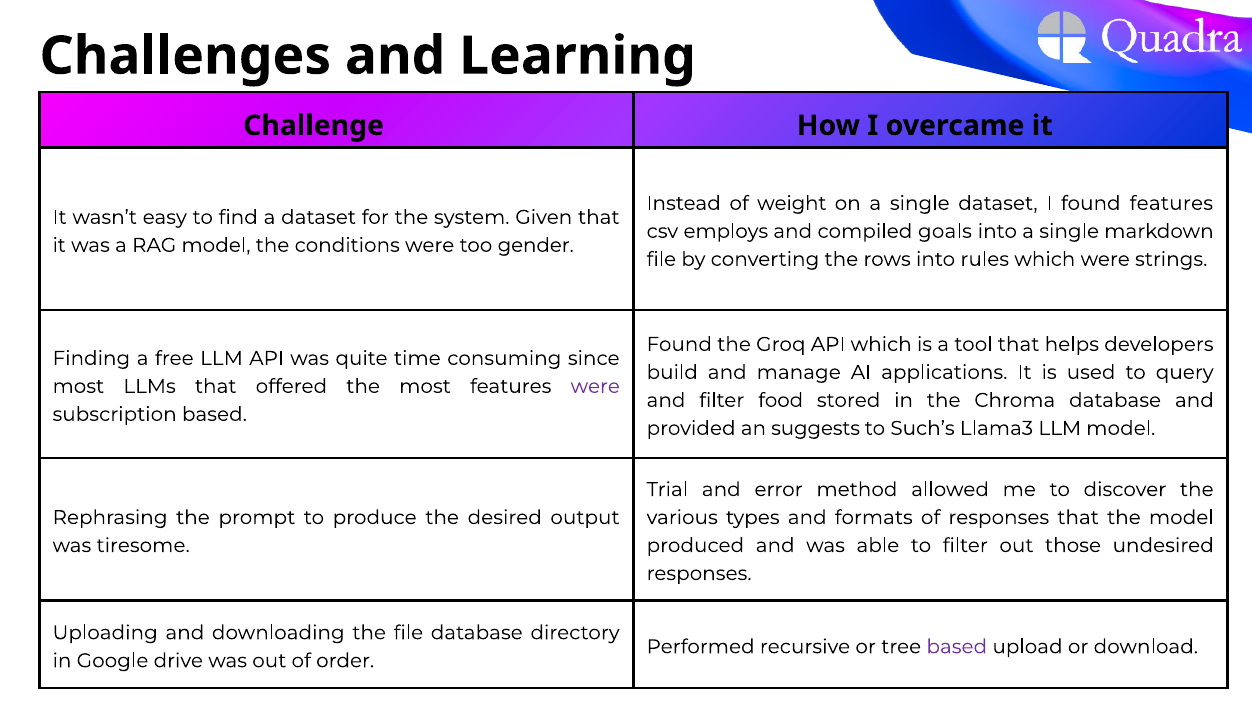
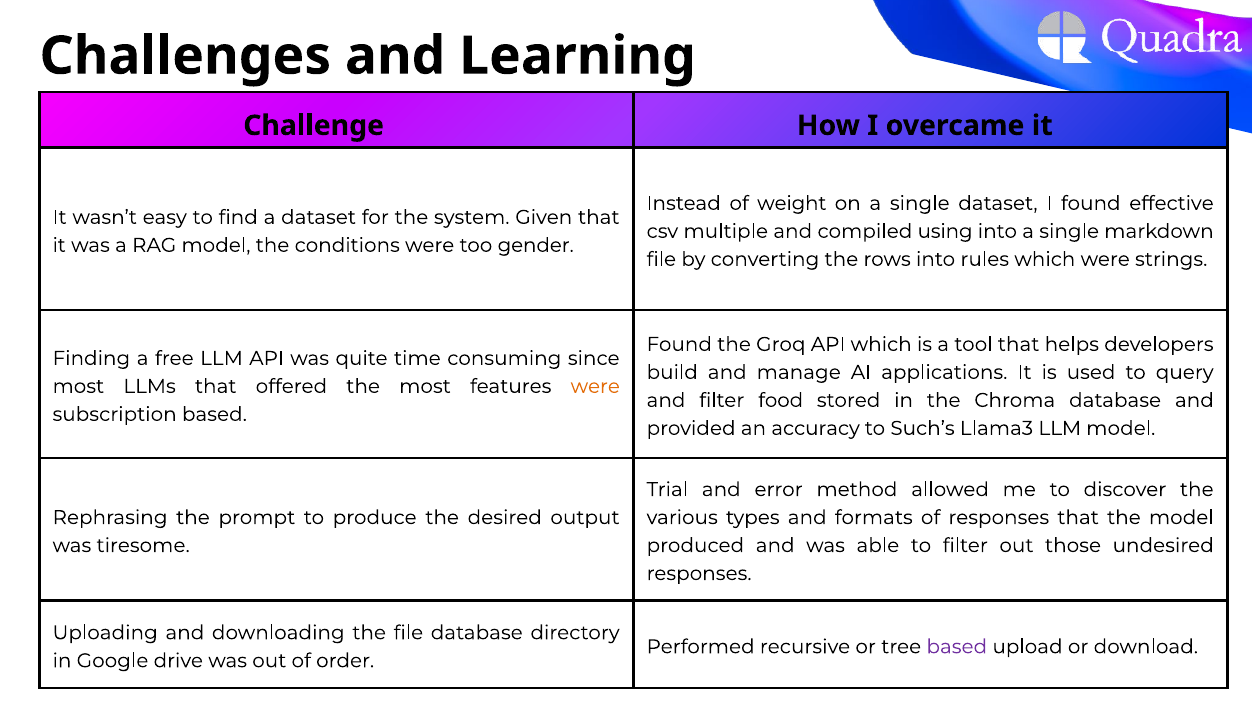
found features: features -> effective
employs: employs -> multiple
goals: goals -> using
were at (595, 386) colour: purple -> orange
suggests: suggests -> accuracy
